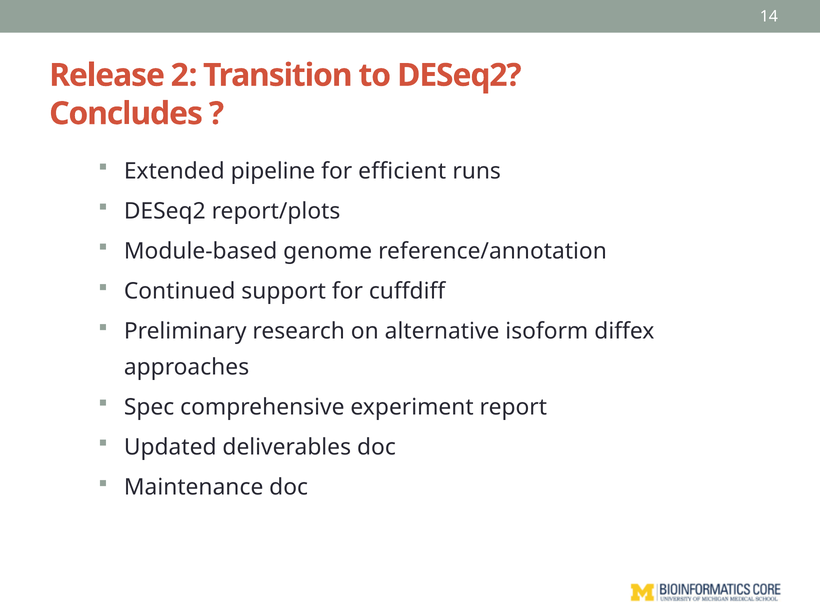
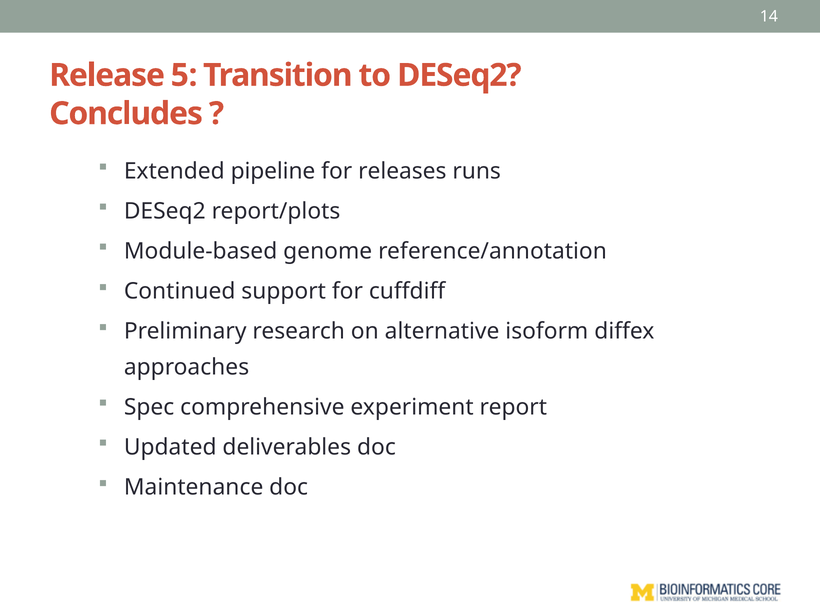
2: 2 -> 5
efficient: efficient -> releases
